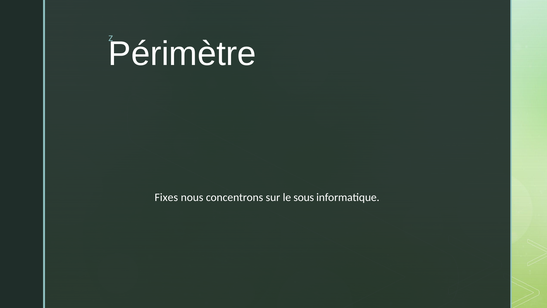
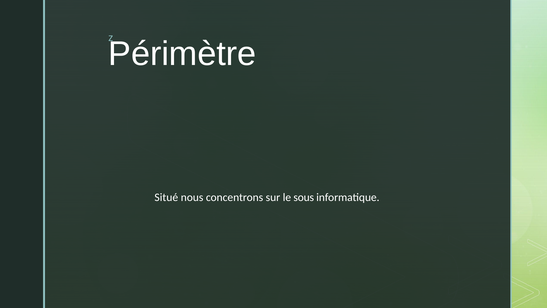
Fixes: Fixes -> Situé
